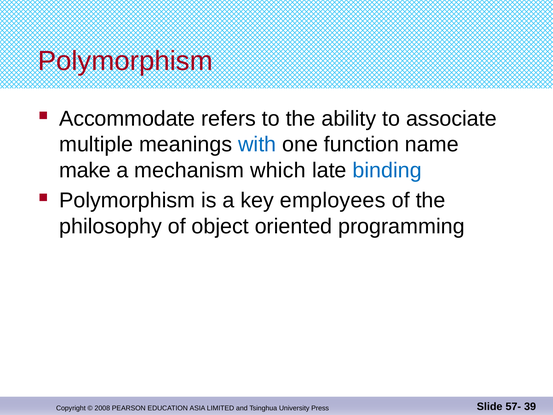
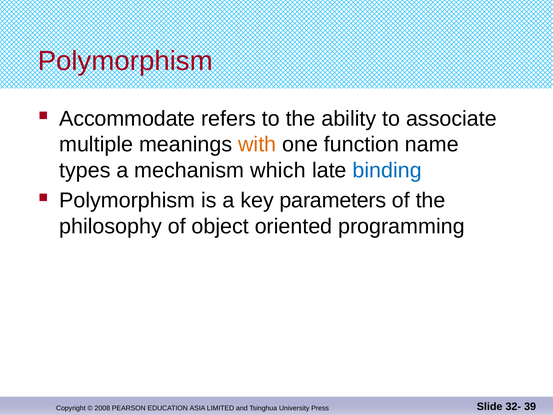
with colour: blue -> orange
make: make -> types
employees: employees -> parameters
57-: 57- -> 32-
